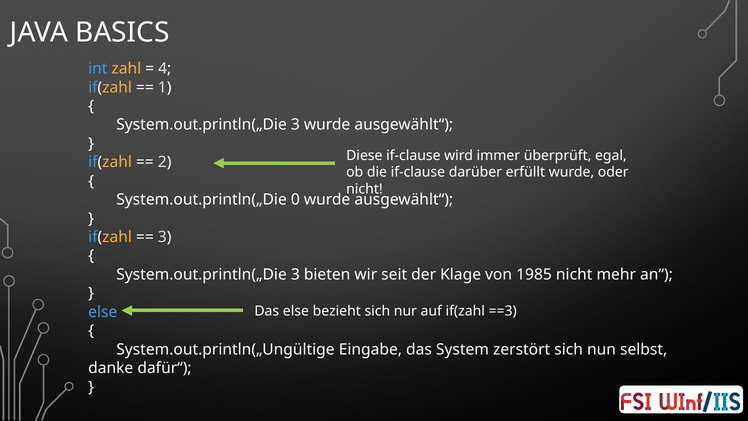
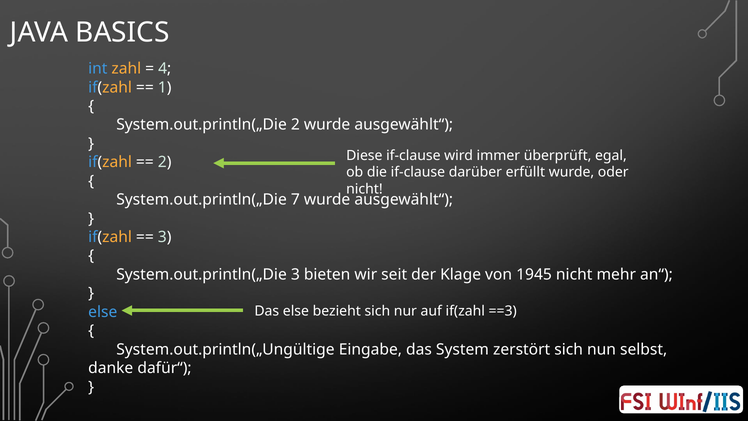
3 at (295, 125): 3 -> 2
0: 0 -> 7
1985: 1985 -> 1945
